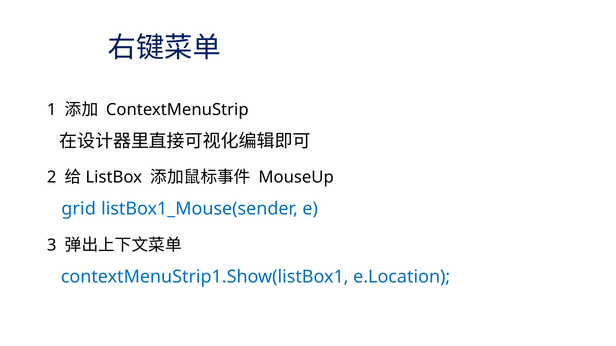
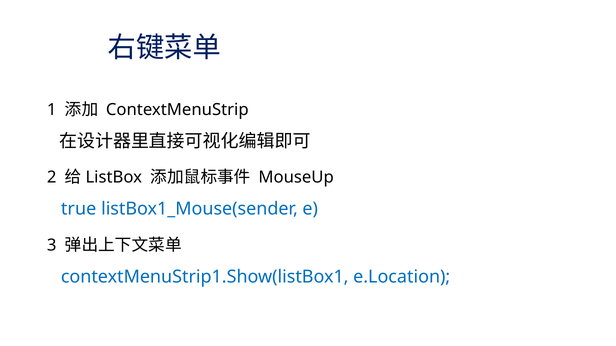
grid: grid -> true
